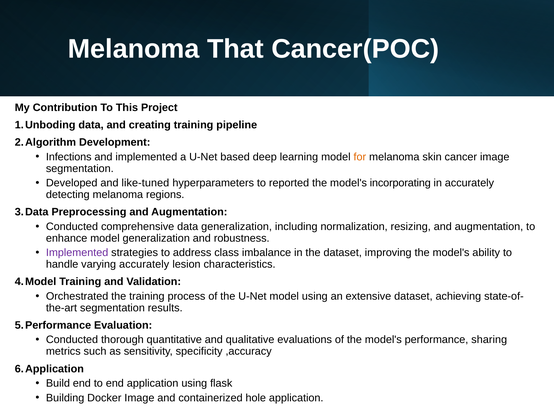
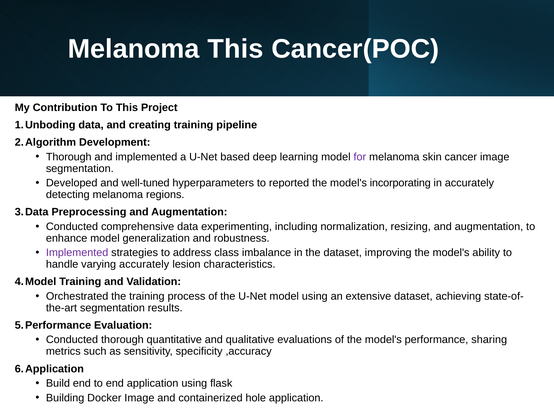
Melanoma That: That -> This
Infections at (69, 157): Infections -> Thorough
for colour: orange -> purple
like-tuned: like-tuned -> well-tuned
data generalization: generalization -> experimenting
